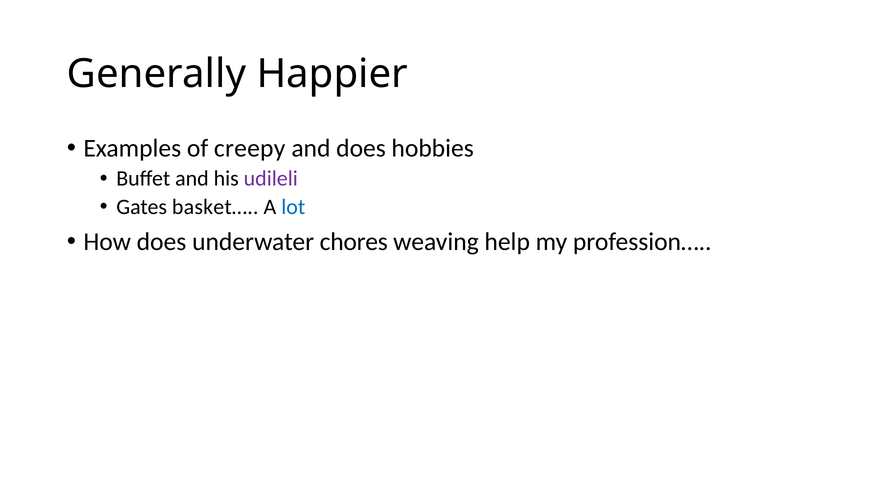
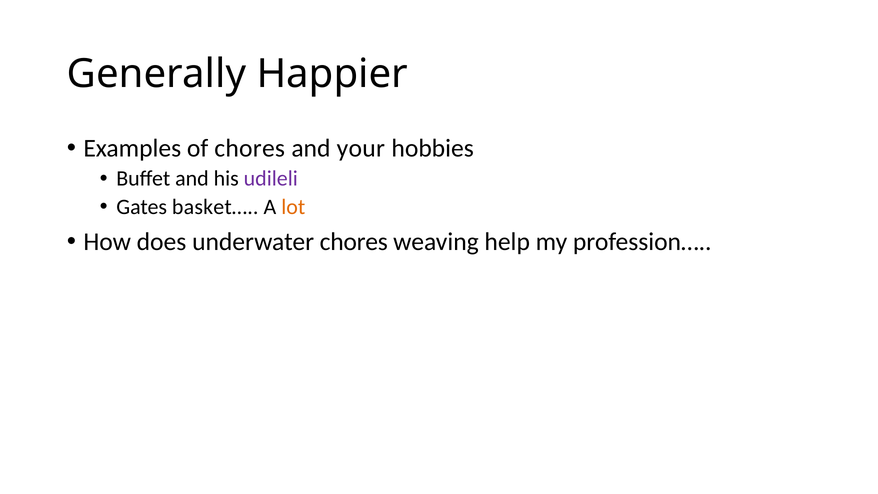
of creepy: creepy -> chores
and does: does -> your
lot colour: blue -> orange
